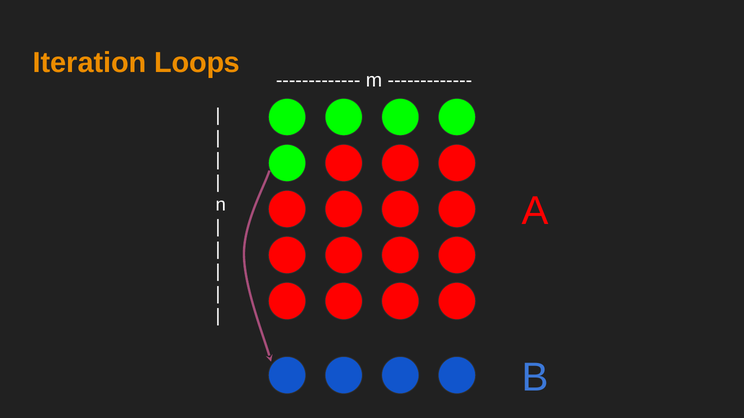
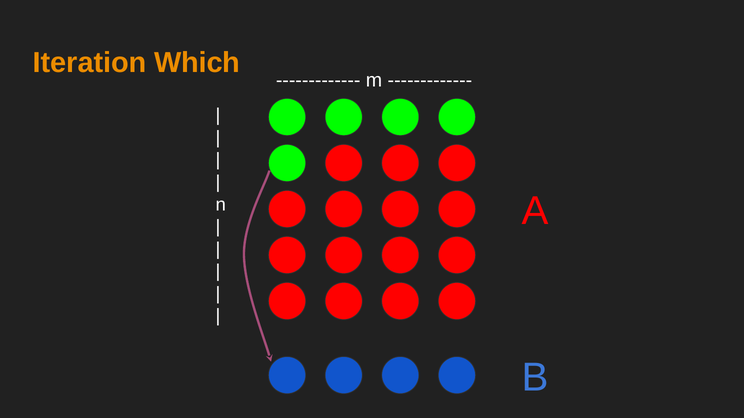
Loops: Loops -> Which
